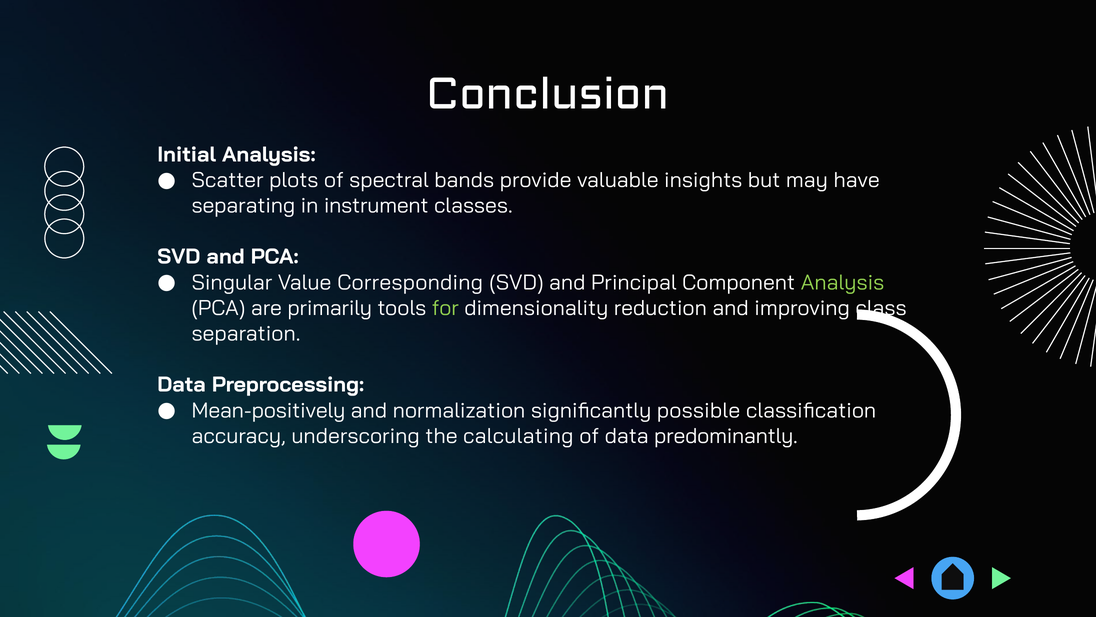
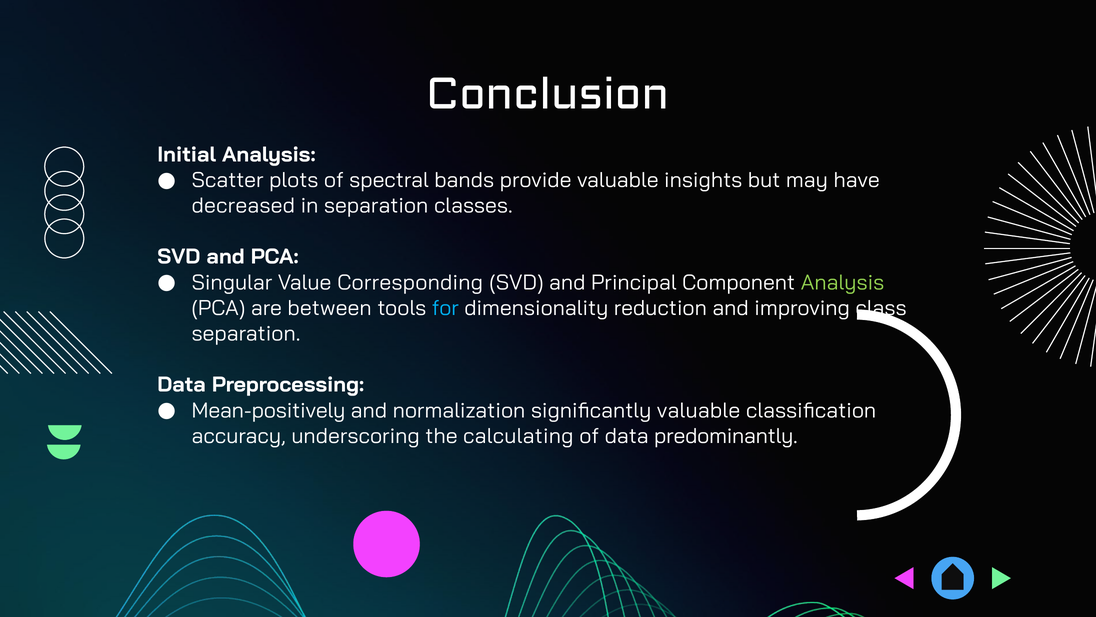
separating: separating -> decreased
in instrument: instrument -> separation
primarily: primarily -> between
for colour: light green -> light blue
significantly possible: possible -> valuable
